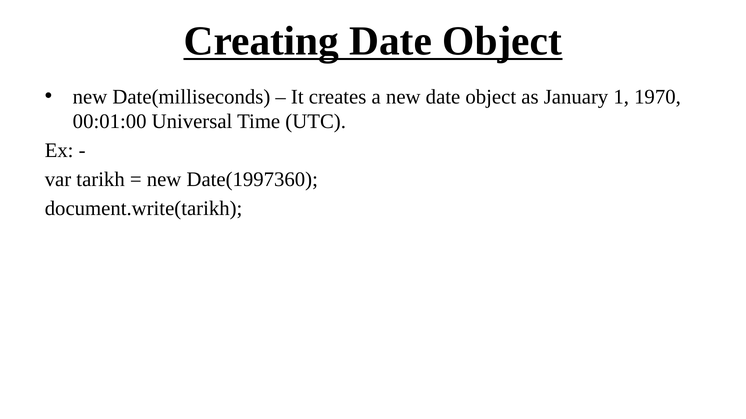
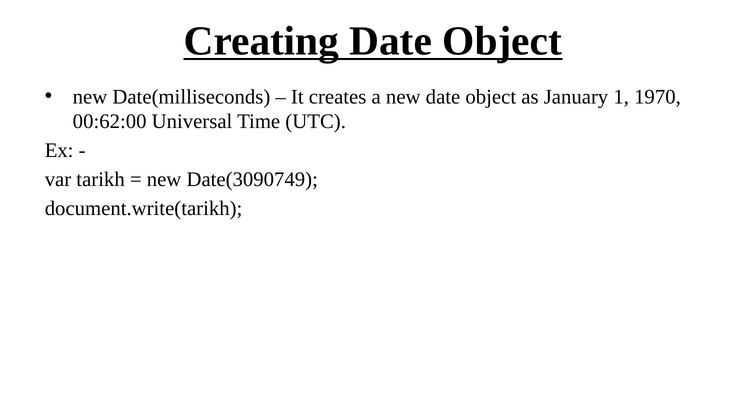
00:01:00: 00:01:00 -> 00:62:00
Date(1997360: Date(1997360 -> Date(3090749
